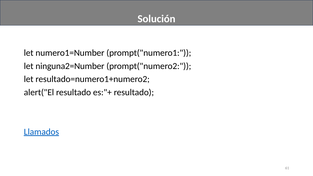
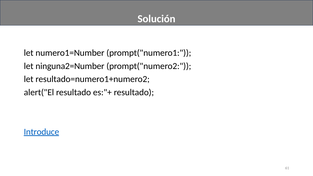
Llamados: Llamados -> Introduce
